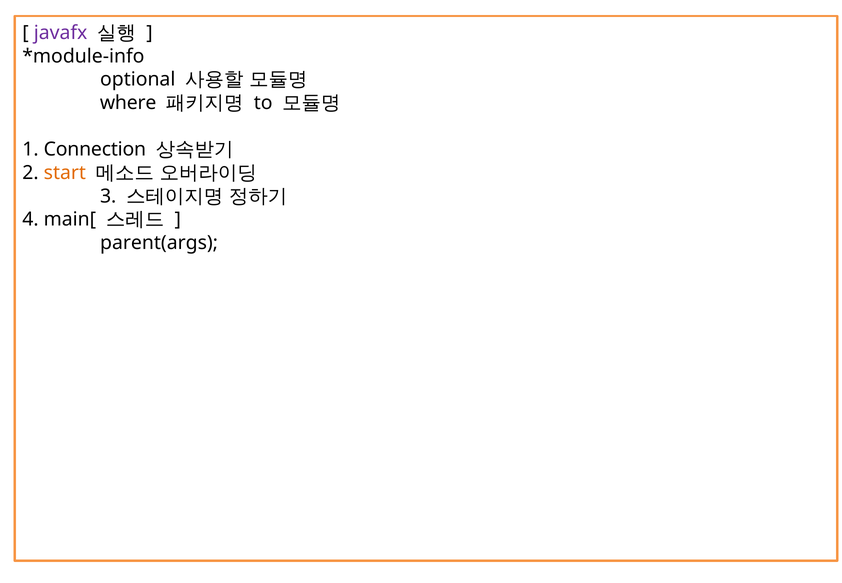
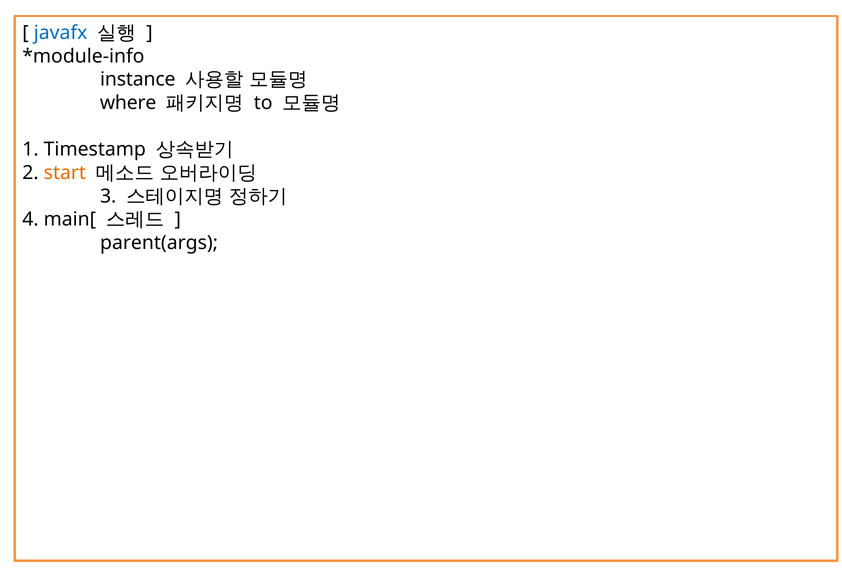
javafx colour: purple -> blue
optional: optional -> instance
Connection: Connection -> Timestamp
